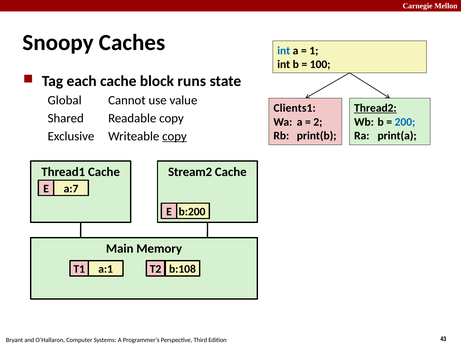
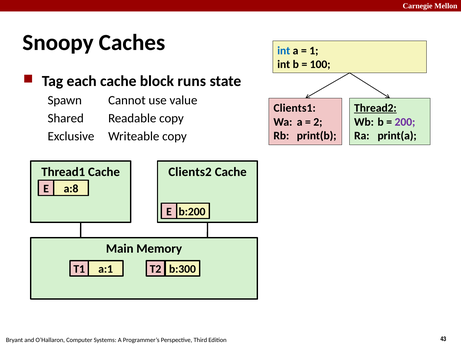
Global: Global -> Spawn
200 colour: blue -> purple
copy at (174, 136) underline: present -> none
Stream2: Stream2 -> Clients2
a:7: a:7 -> a:8
b:108: b:108 -> b:300
